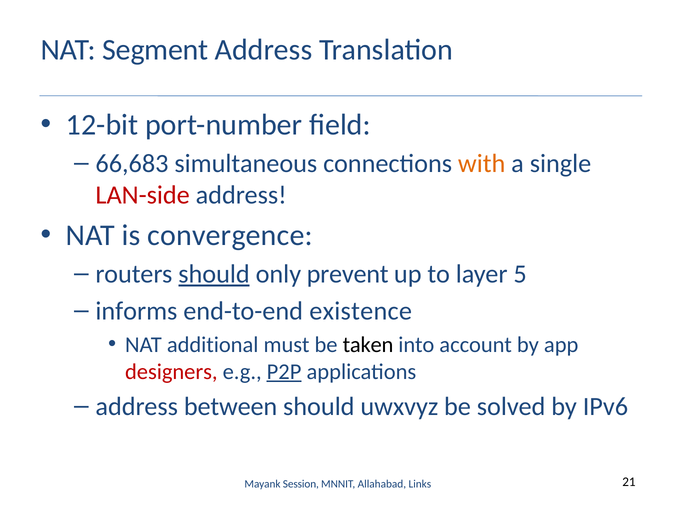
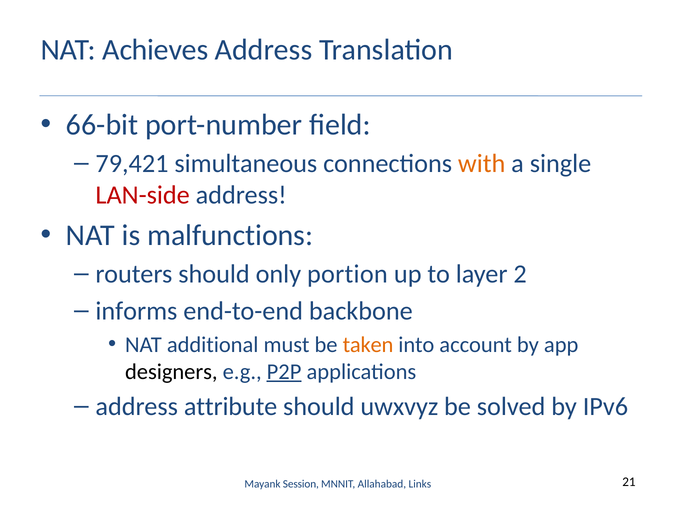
Segment: Segment -> Achieves
12-bit: 12-bit -> 66-bit
66,683: 66,683 -> 79,421
convergence: convergence -> malfunctions
should at (214, 274) underline: present -> none
prevent: prevent -> portion
5: 5 -> 2
existence: existence -> backbone
taken colour: black -> orange
designers colour: red -> black
between: between -> attribute
